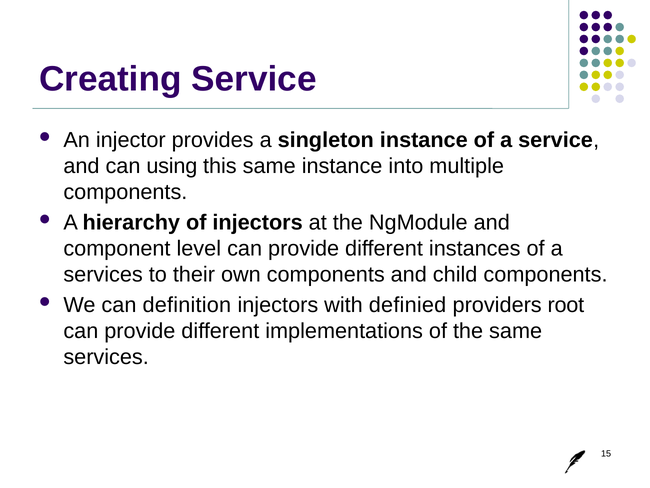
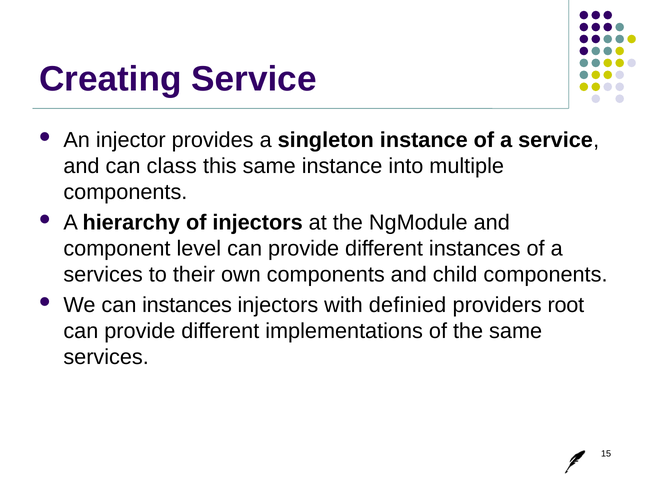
using: using -> class
can definition: definition -> instances
